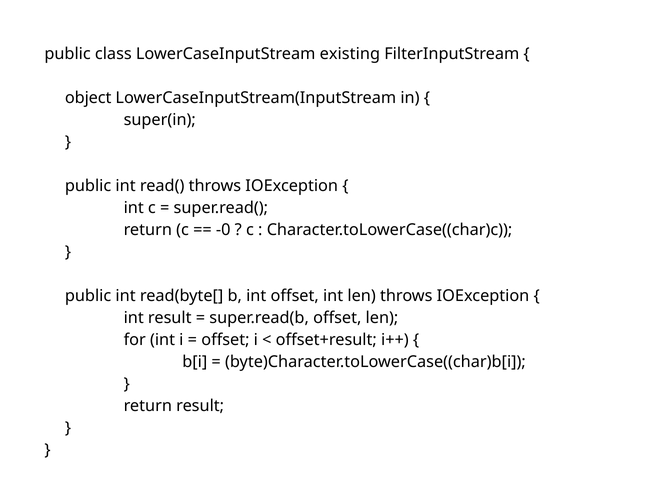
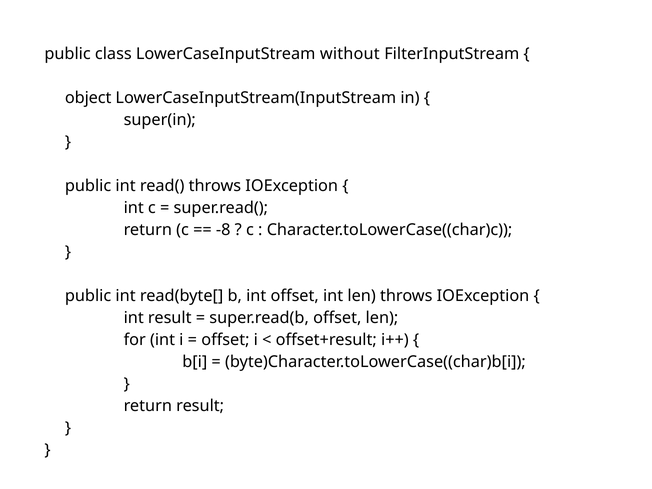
existing: existing -> without
-0: -0 -> -8
